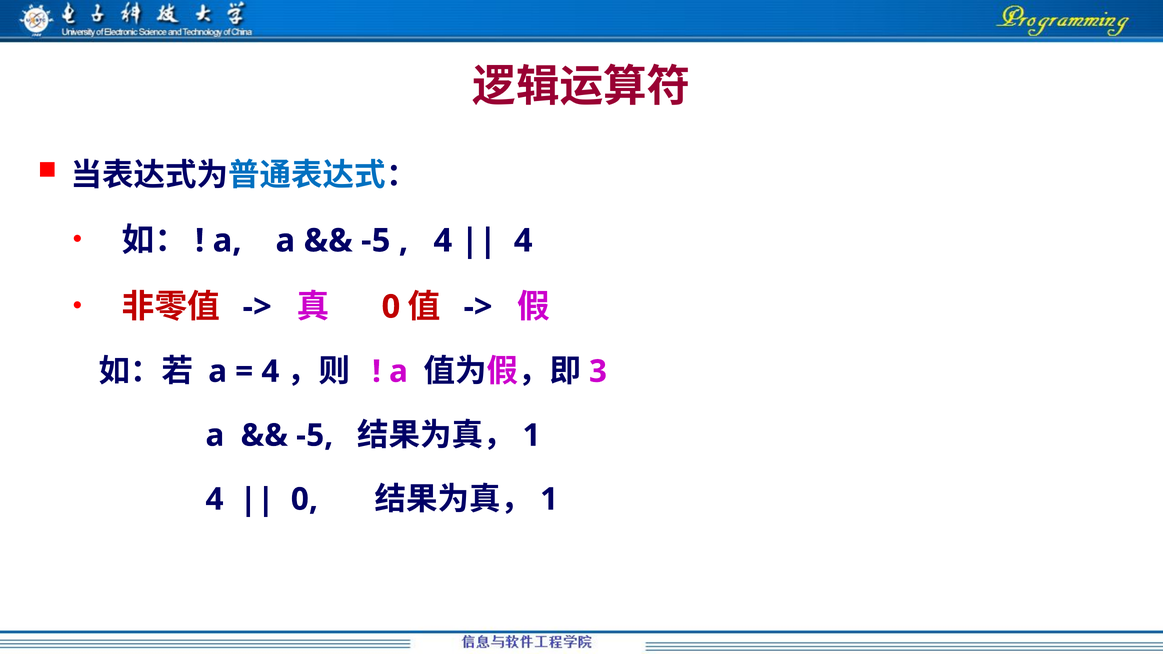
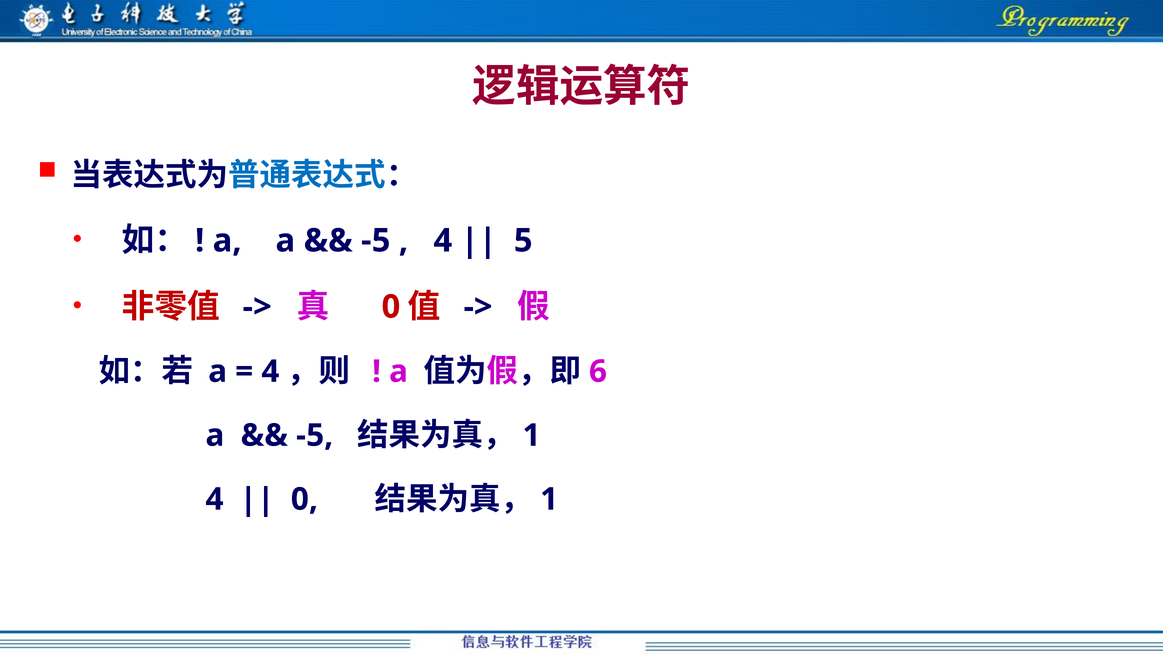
4 at (523, 241): 4 -> 5
3: 3 -> 6
